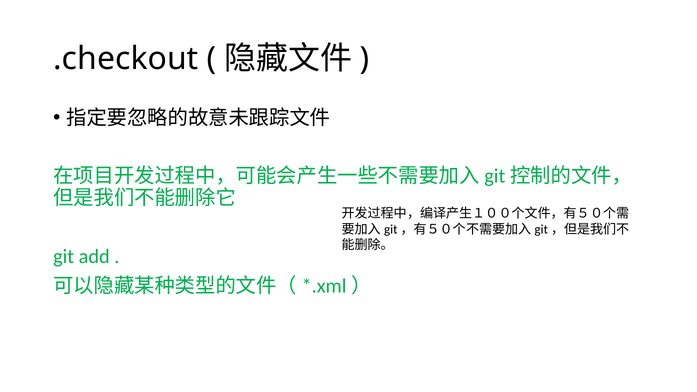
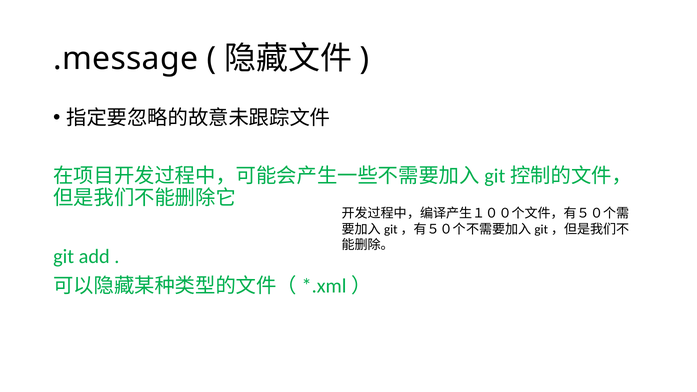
.checkout: .checkout -> .message
